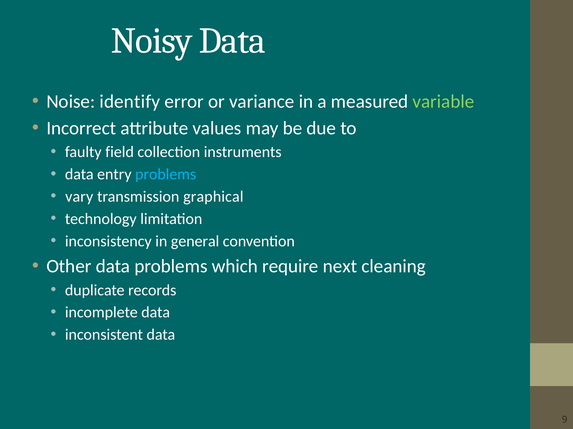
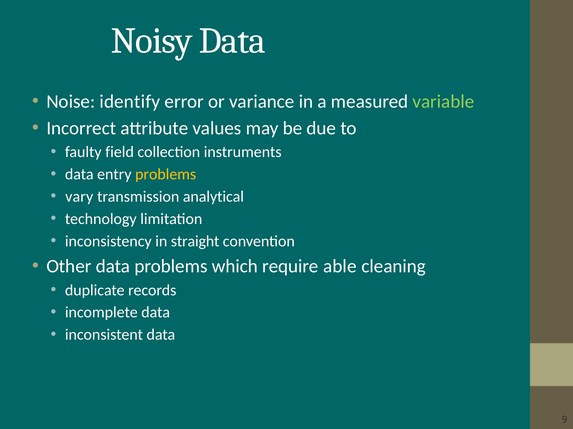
problems at (166, 175) colour: light blue -> yellow
graphical: graphical -> analytical
general: general -> straight
next: next -> able
